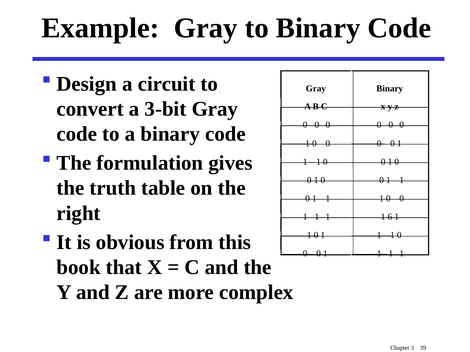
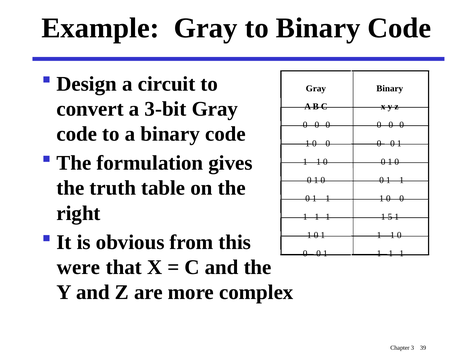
6: 6 -> 5
book: book -> were
